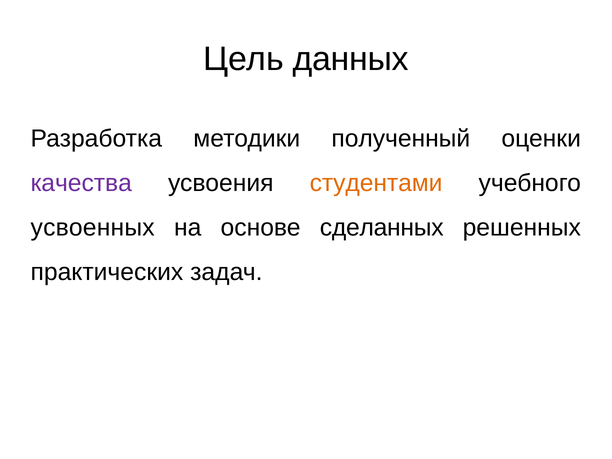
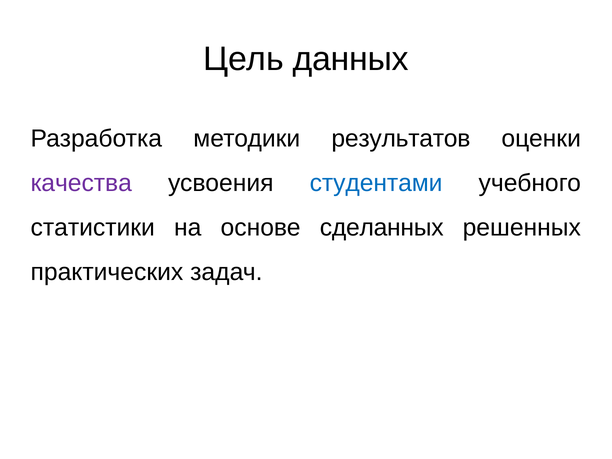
полученный: полученный -> результатов
студентами colour: orange -> blue
усвоенных: усвоенных -> статистики
